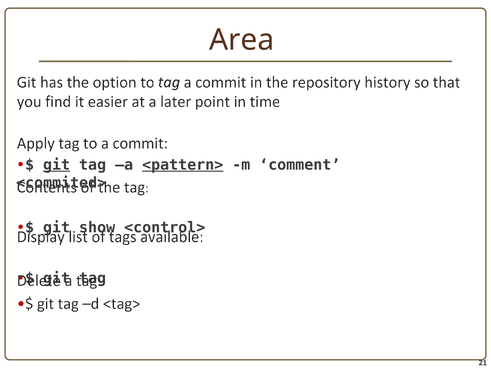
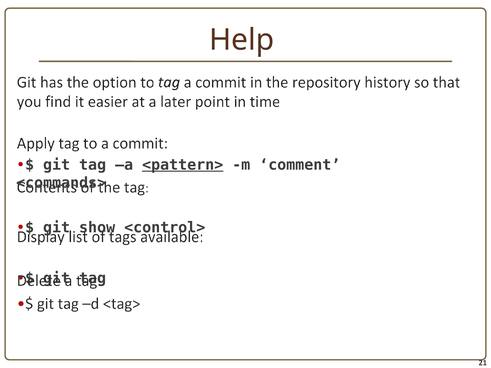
Area: Area -> Help
git at (57, 165) underline: present -> none
<commited>: <commited> -> <commands>
